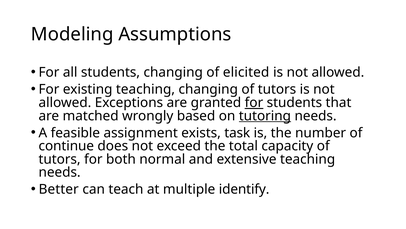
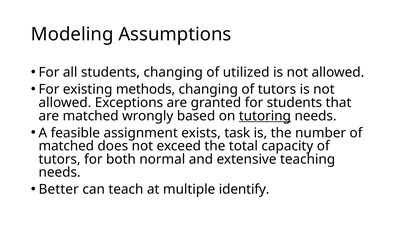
elicited: elicited -> utilized
existing teaching: teaching -> methods
for at (254, 102) underline: present -> none
continue at (66, 146): continue -> matched
